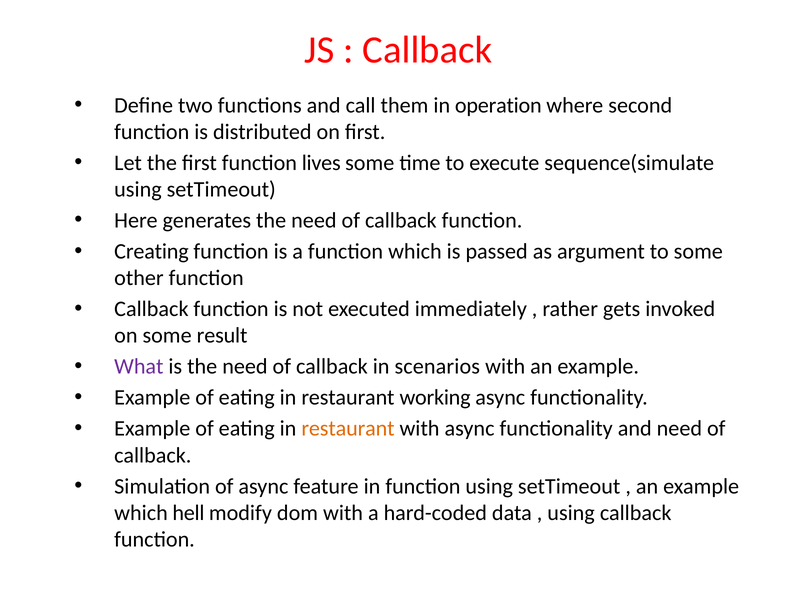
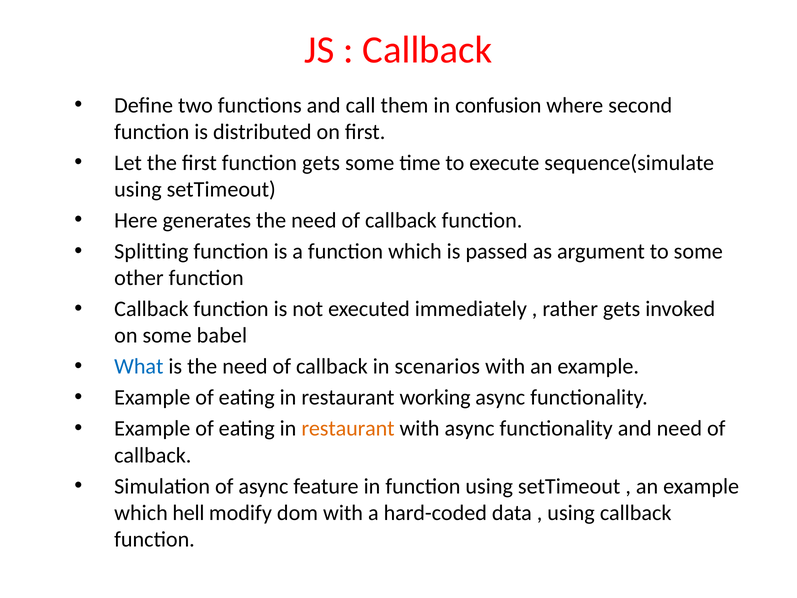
operation: operation -> confusion
function lives: lives -> gets
Creating: Creating -> Splitting
result: result -> babel
What colour: purple -> blue
